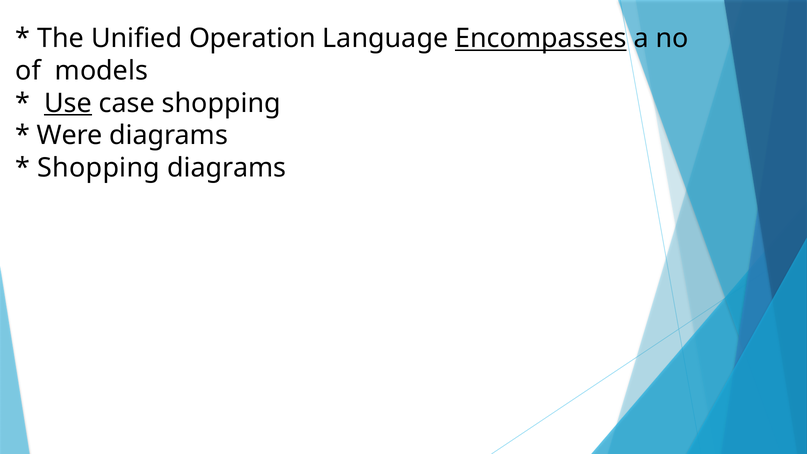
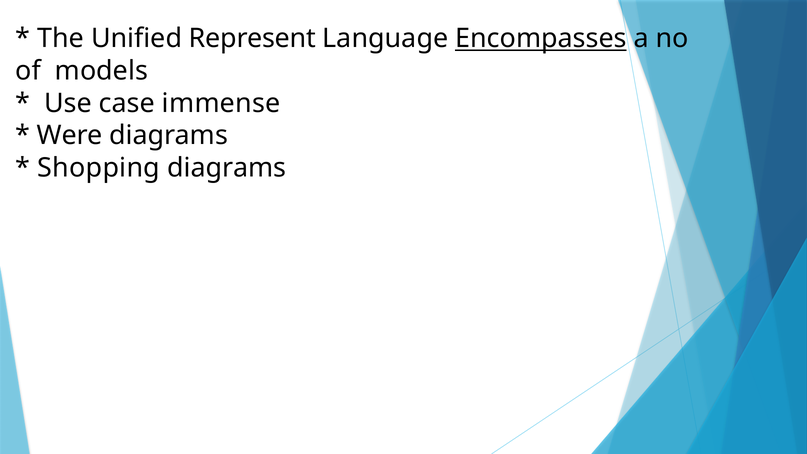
Operation: Operation -> Represent
Use underline: present -> none
case shopping: shopping -> immense
